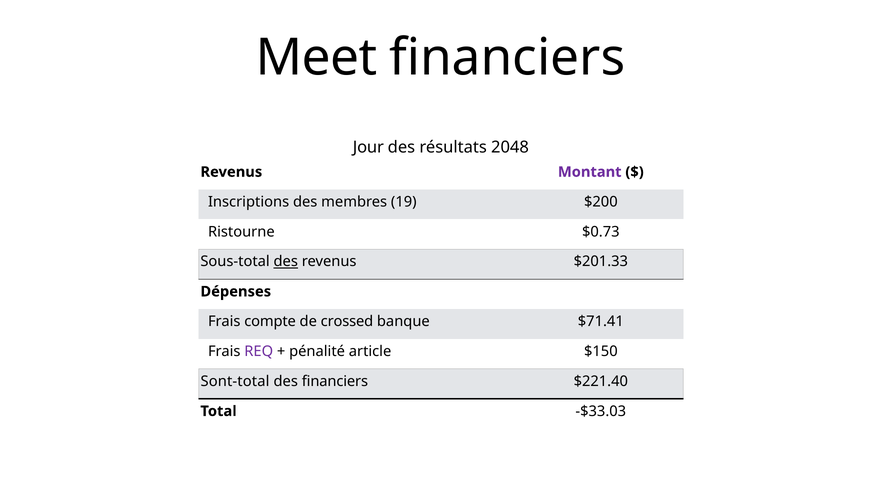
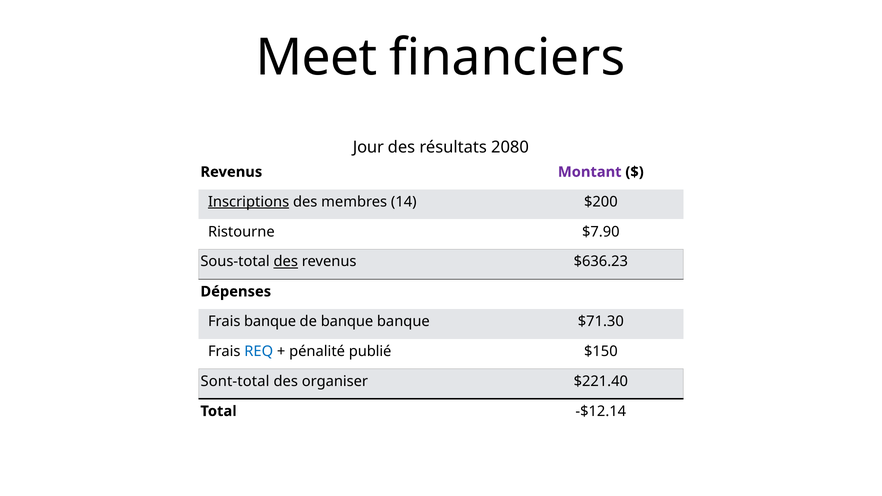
2048: 2048 -> 2080
Inscriptions underline: none -> present
19: 19 -> 14
$0.73: $0.73 -> $7.90
$201.33: $201.33 -> $636.23
Frais compte: compte -> banque
de crossed: crossed -> banque
$71.41: $71.41 -> $71.30
REQ colour: purple -> blue
article: article -> publié
des financiers: financiers -> organiser
-$33.03: -$33.03 -> -$12.14
